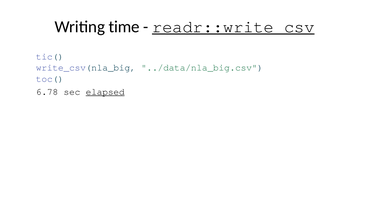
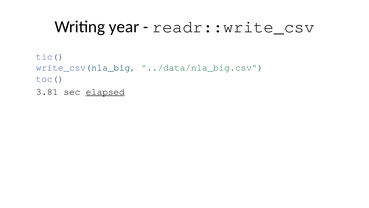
time: time -> year
readr::write_csv underline: present -> none
6.78: 6.78 -> 3.81
